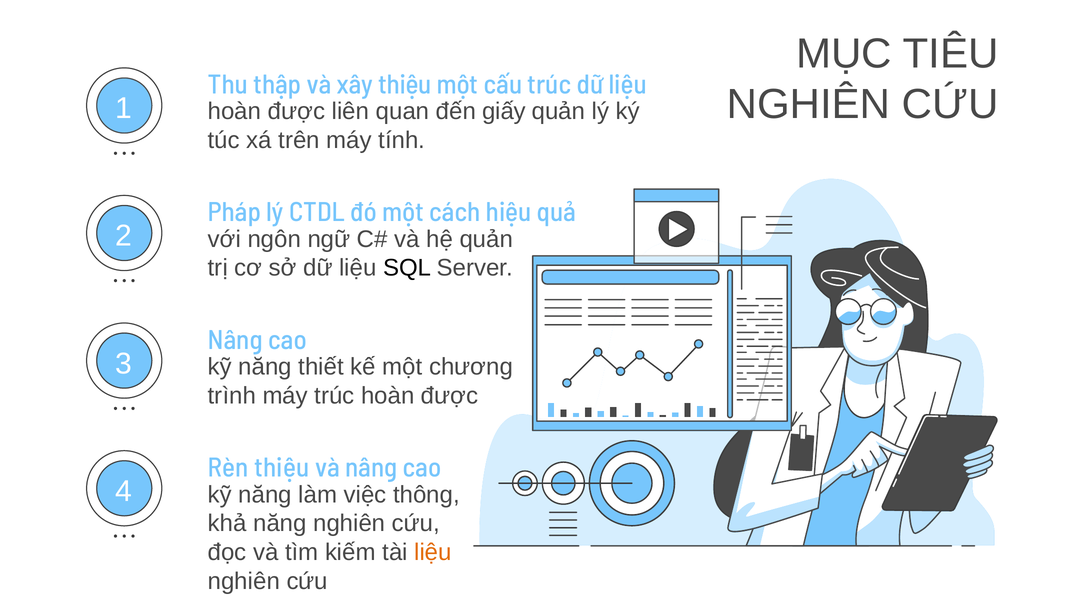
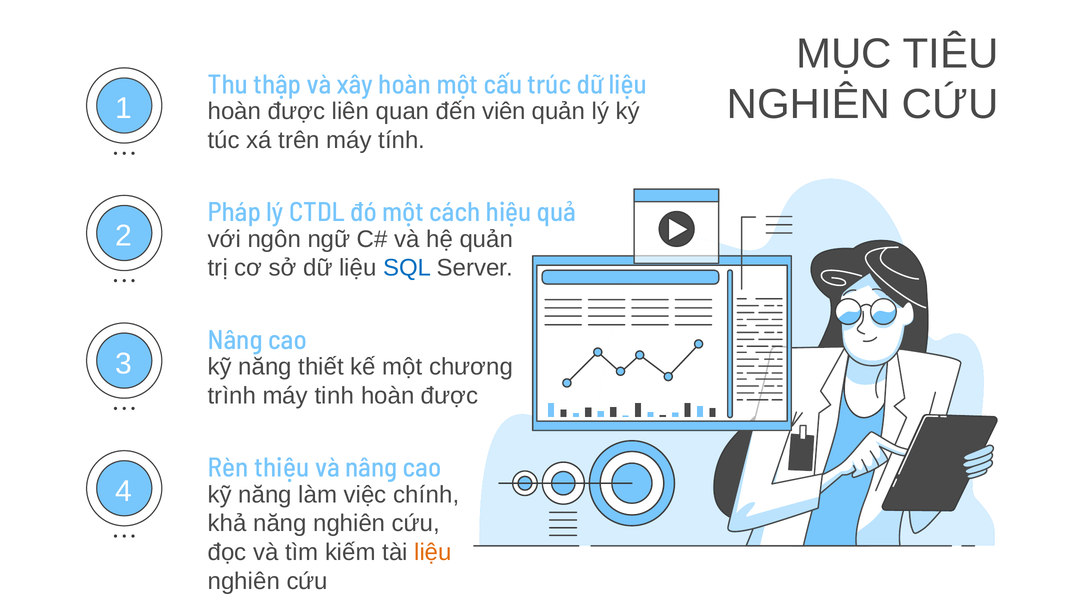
xây thiệu: thiệu -> hoàn
giấy: giấy -> viên
SQL colour: black -> blue
máy trúc: trúc -> tinh
thông: thông -> chính
